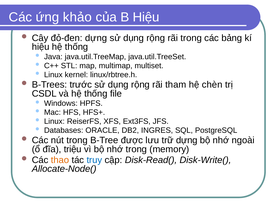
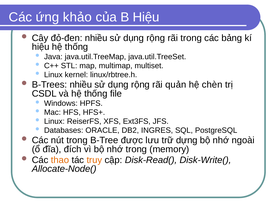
đỏ-đen dựng: dựng -> nhiều
B-Trees trước: trước -> nhiều
tham: tham -> quản
triệu: triệu -> đích
truy colour: blue -> orange
